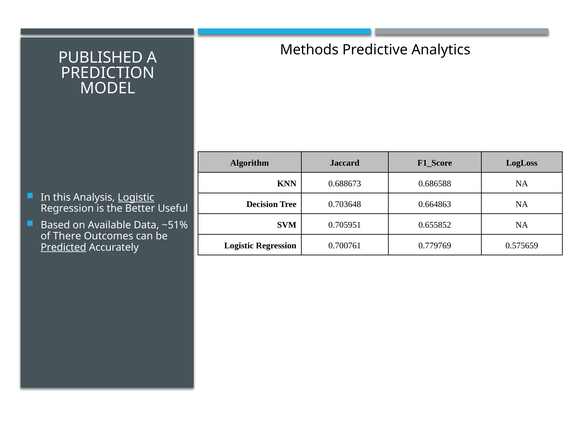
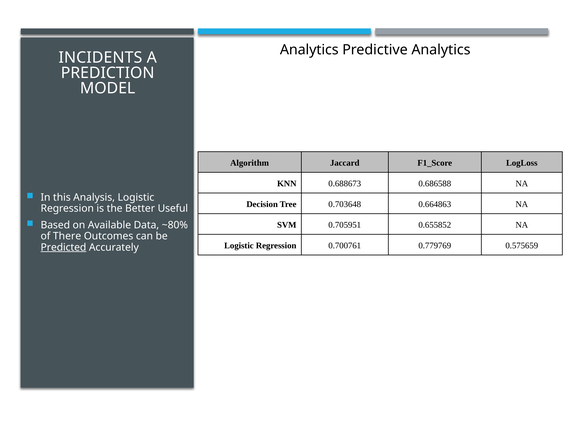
Methods at (309, 50): Methods -> Analytics
PUBLISHED: PUBLISHED -> INCIDENTS
Logistic at (136, 197) underline: present -> none
~51%: ~51% -> ~80%
